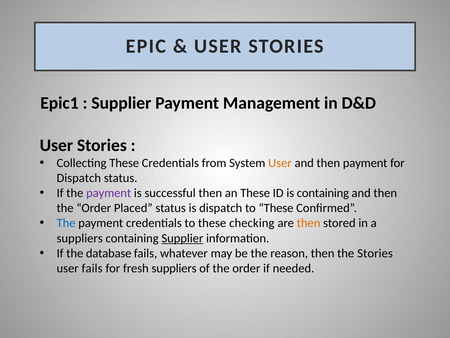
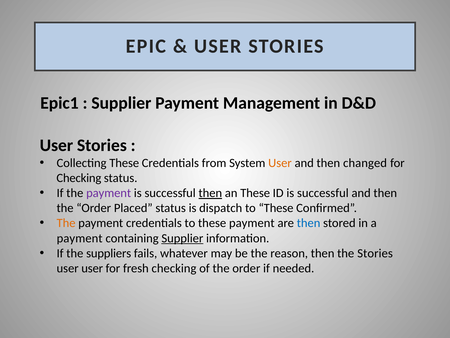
then payment: payment -> changed
Dispatch at (79, 178): Dispatch -> Checking
then at (210, 193) underline: none -> present
ID is containing: containing -> successful
The at (66, 223) colour: blue -> orange
these checking: checking -> payment
then at (309, 223) colour: orange -> blue
suppliers at (80, 238): suppliers -> payment
database: database -> suppliers
user fails: fails -> user
fresh suppliers: suppliers -> checking
